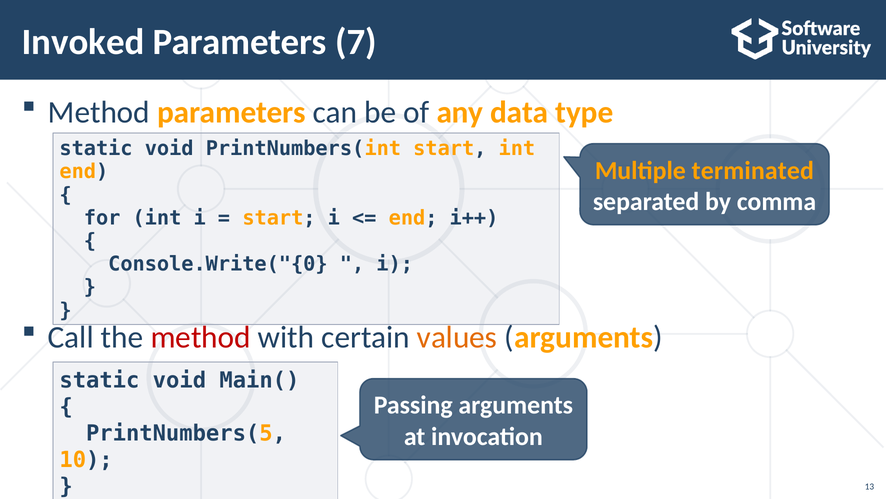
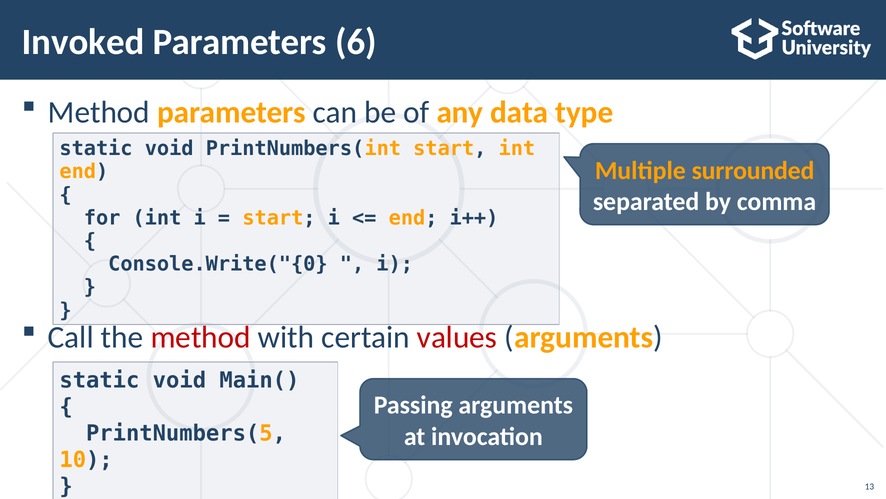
7: 7 -> 6
terminated: terminated -> surrounded
values colour: orange -> red
